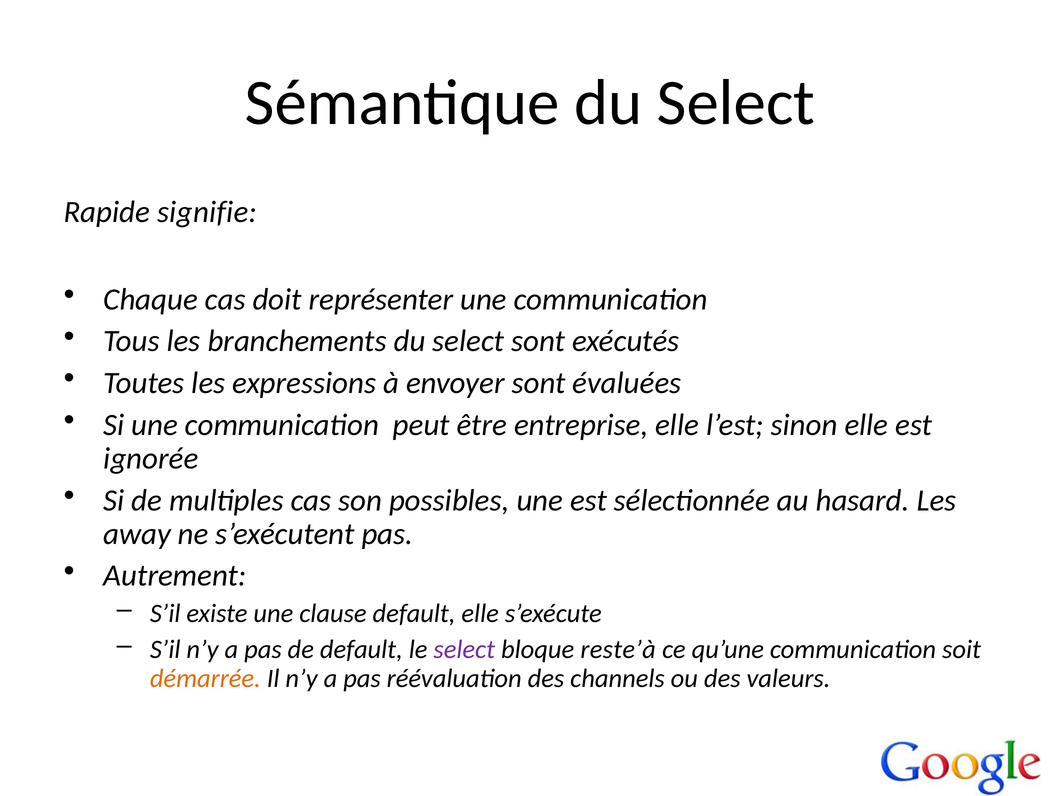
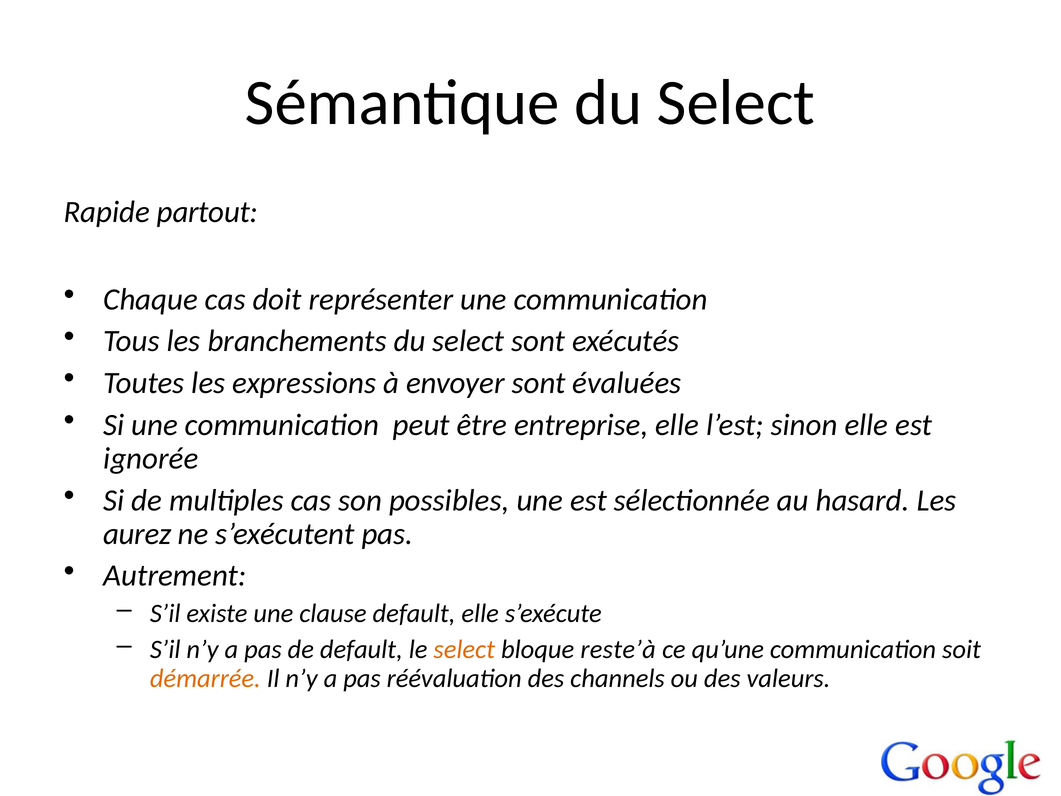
signifie: signifie -> partout
away: away -> aurez
select at (464, 650) colour: purple -> orange
